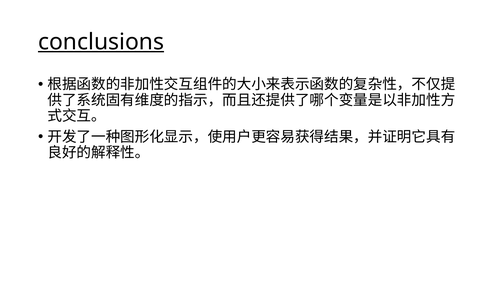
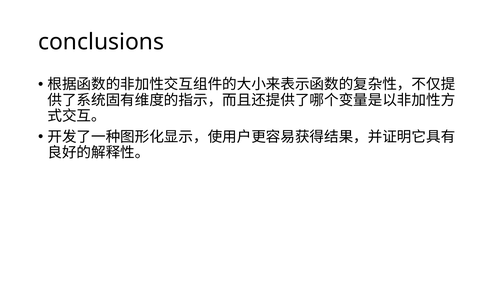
conclusions underline: present -> none
